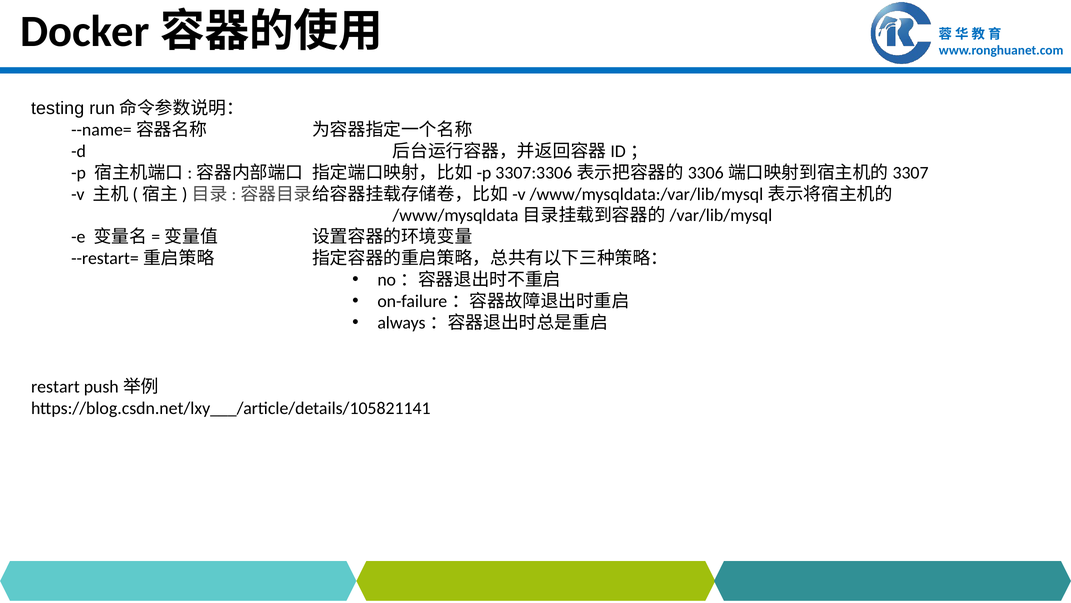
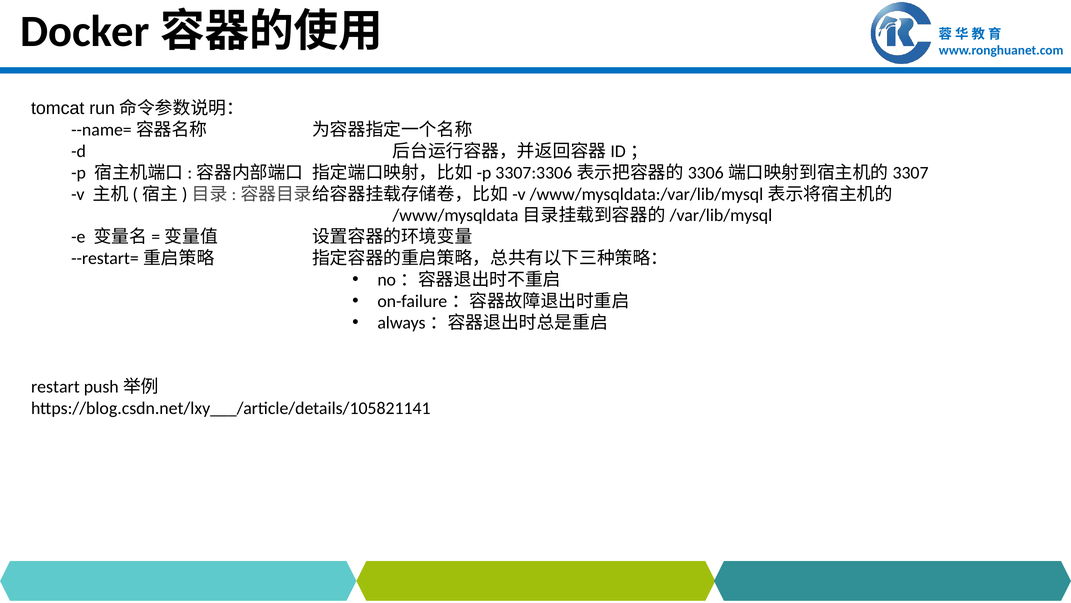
testing: testing -> tomcat
